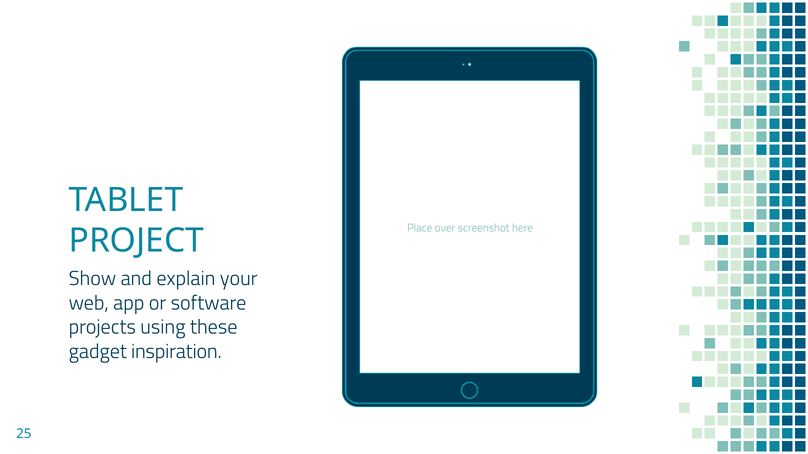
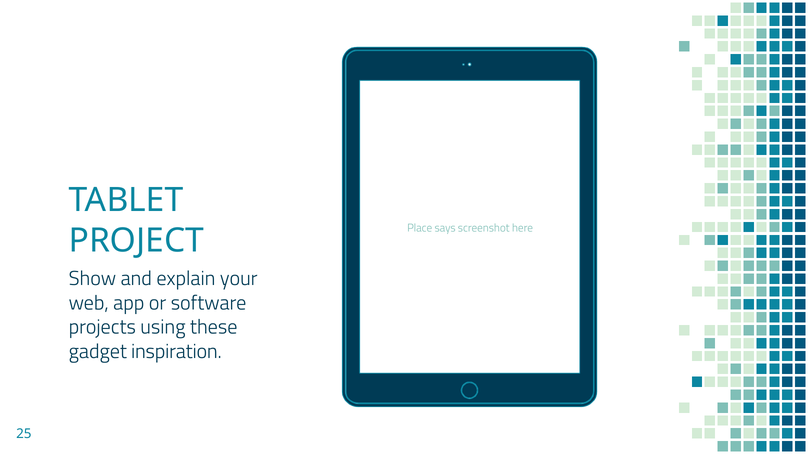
over: over -> says
